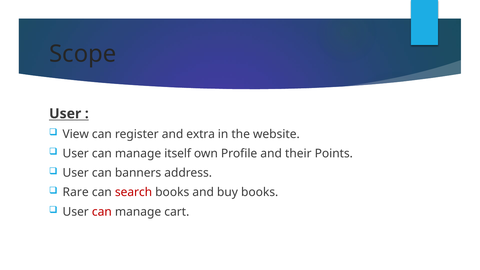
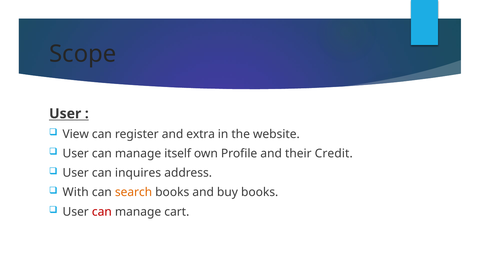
Points: Points -> Credit
banners: banners -> inquires
Rare: Rare -> With
search colour: red -> orange
